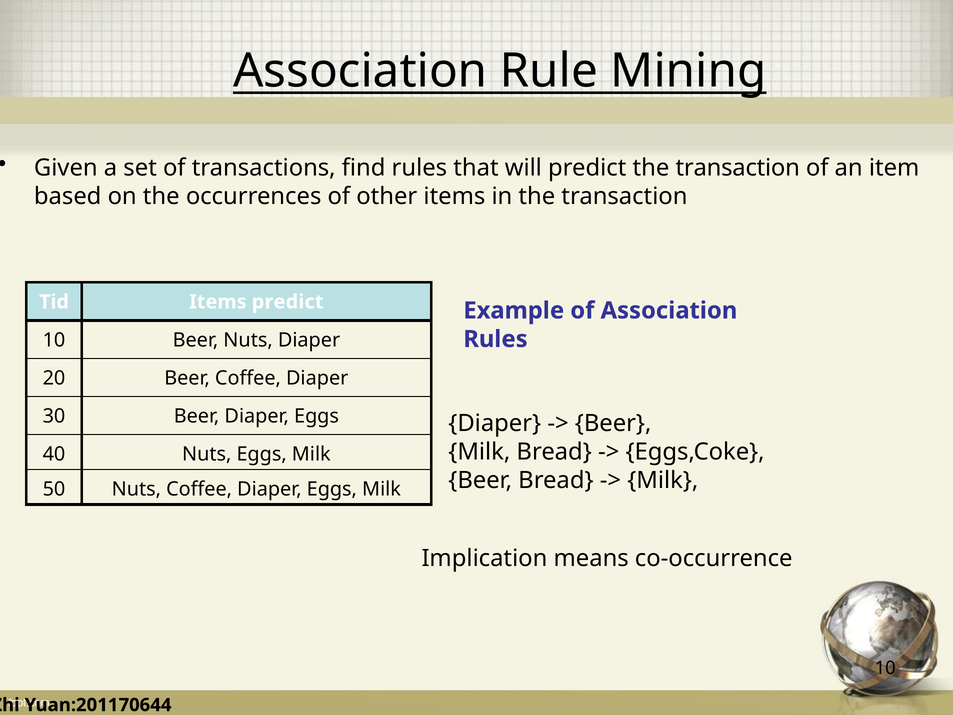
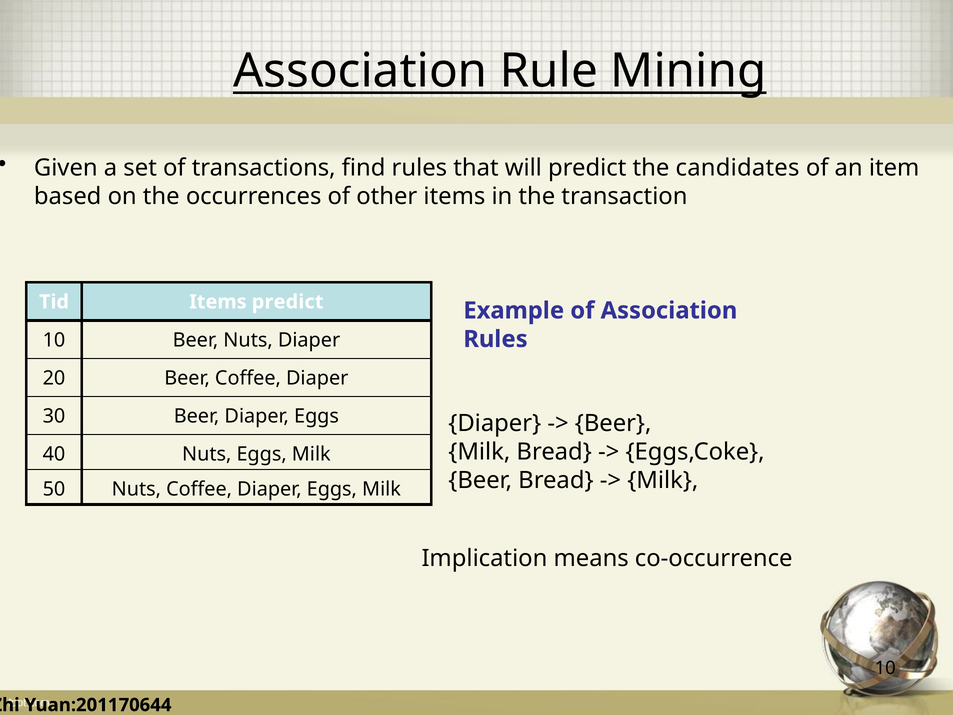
predict the transaction: transaction -> candidates
